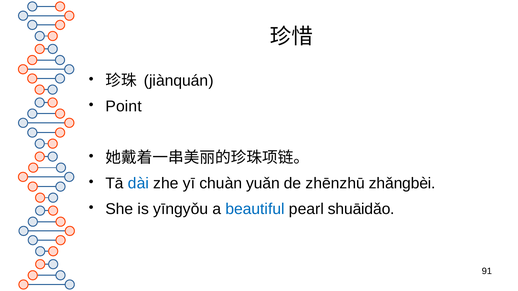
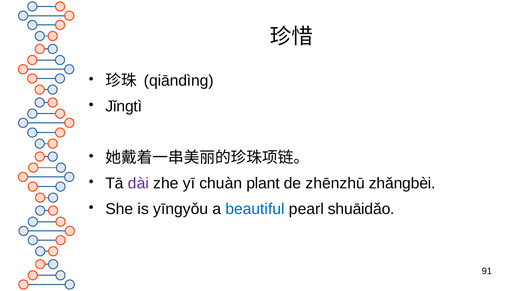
jiànquán: jiànquán -> qiāndìng
Point: Point -> Jǐngtì
dài colour: blue -> purple
yuǎn: yuǎn -> plant
